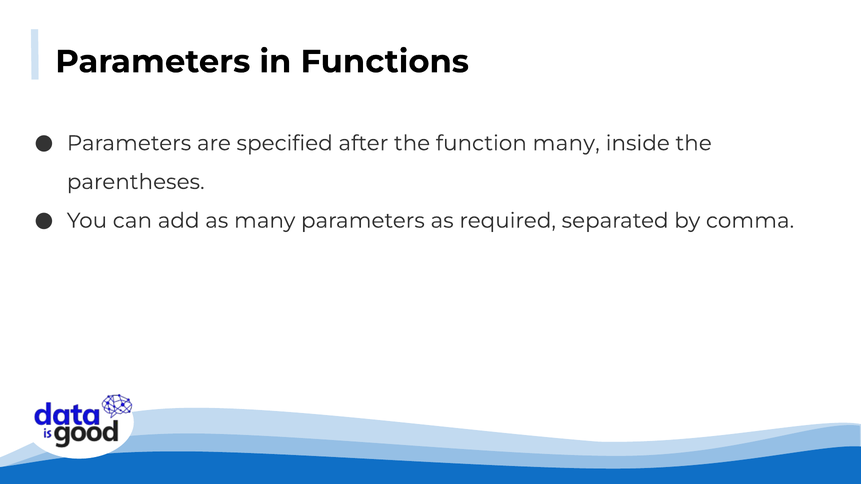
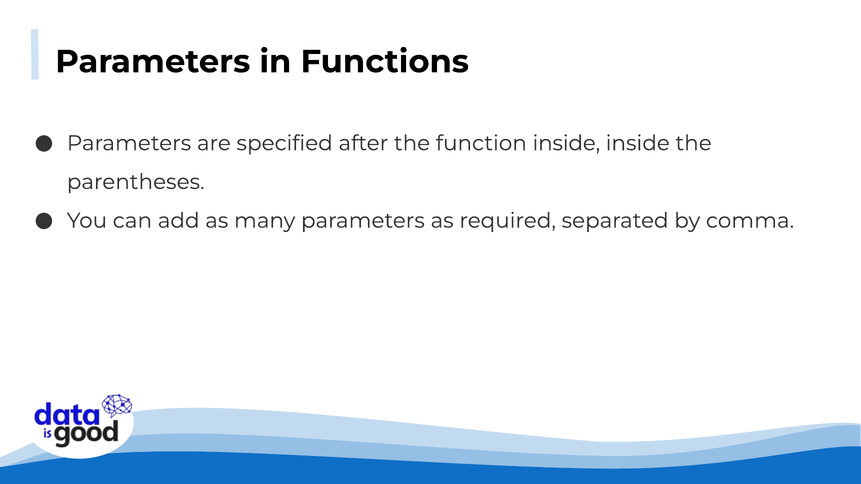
function many: many -> inside
